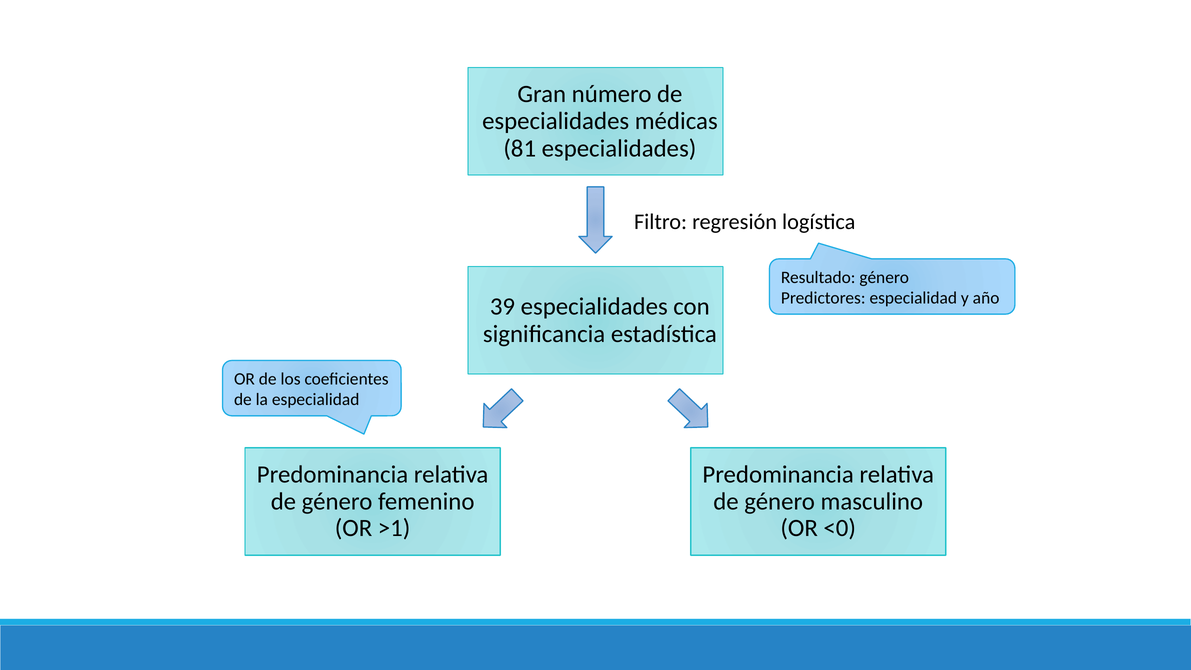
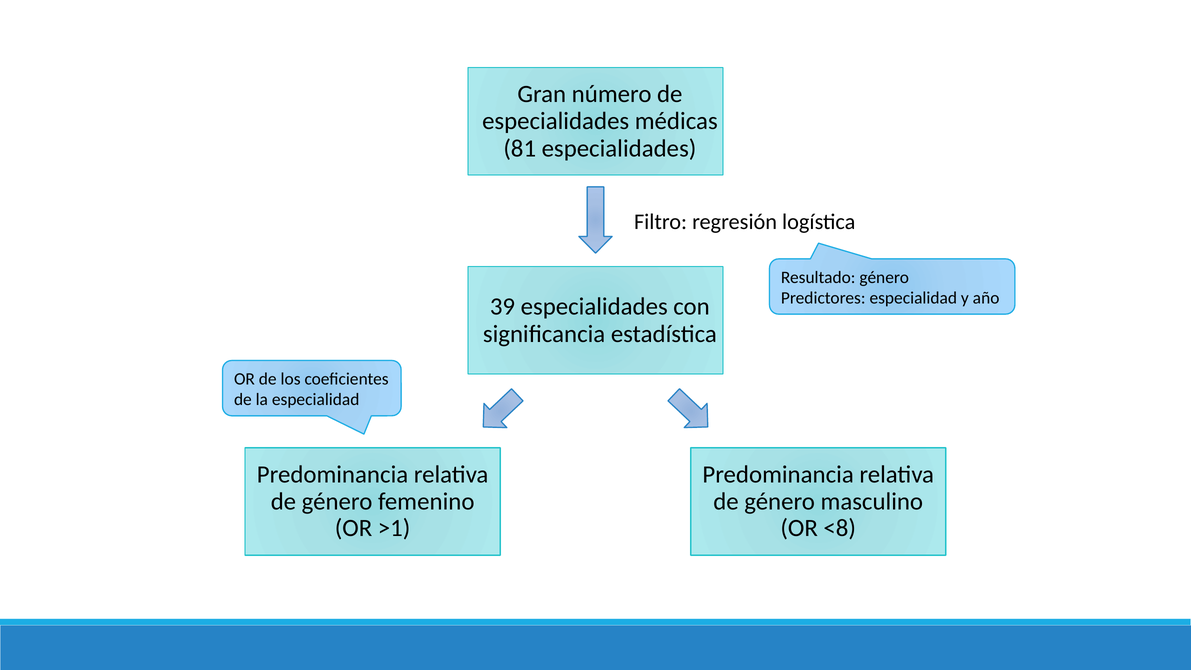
<0: <0 -> <8
